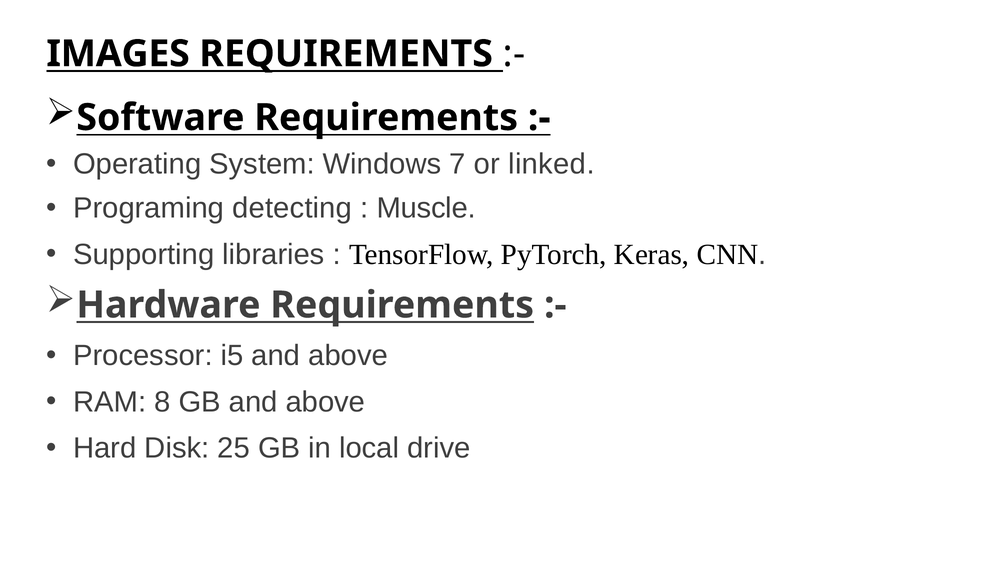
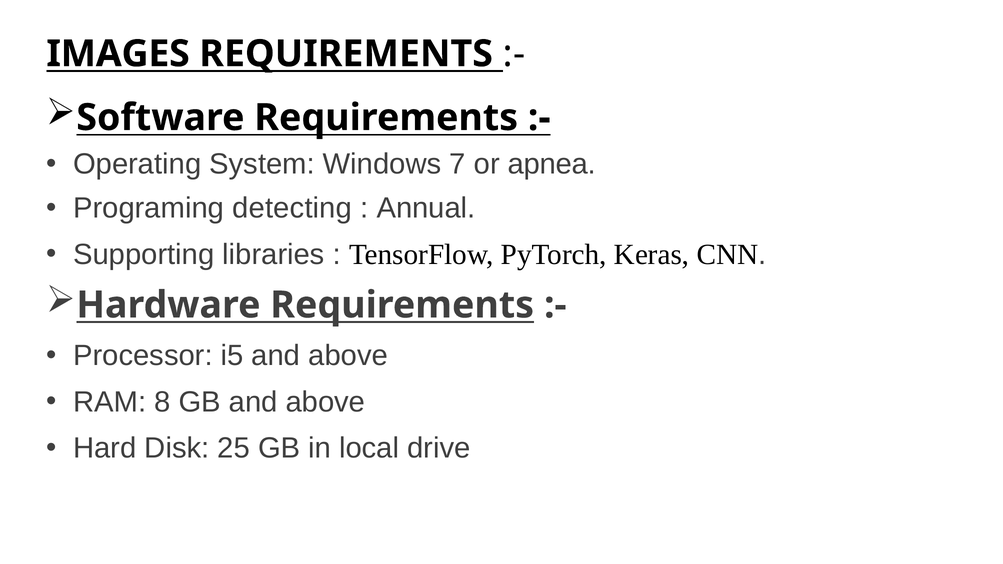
linked: linked -> apnea
Muscle: Muscle -> Annual
